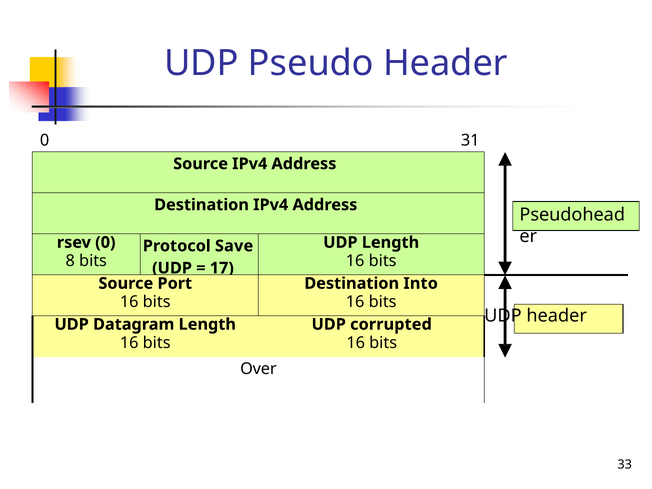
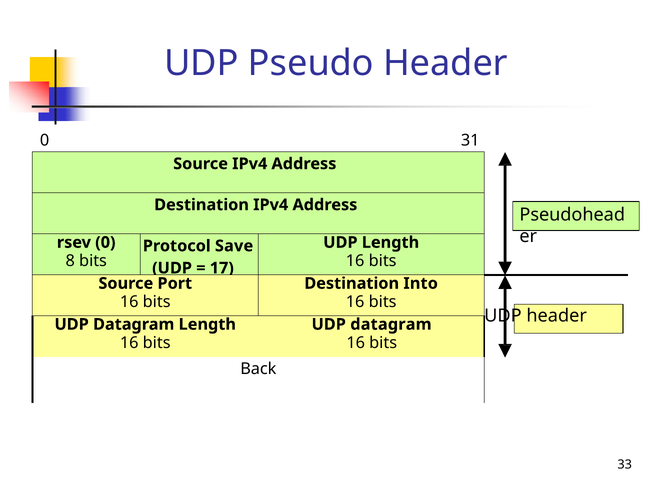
corrupted at (391, 324): corrupted -> datagram
Over: Over -> Back
